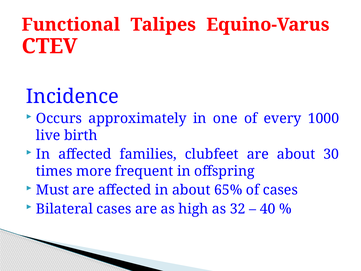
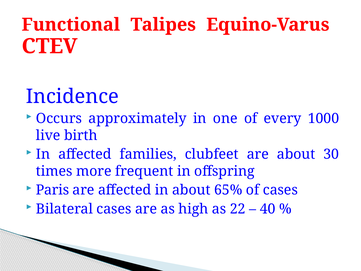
Must: Must -> Paris
32: 32 -> 22
